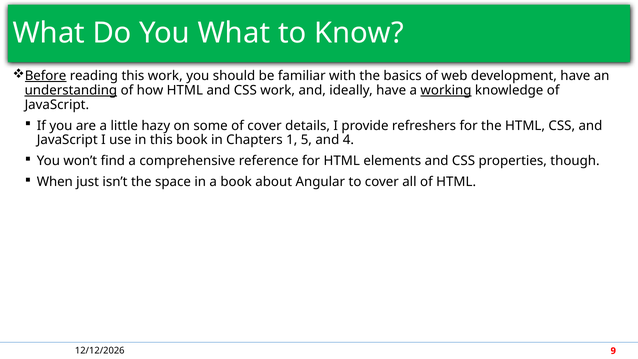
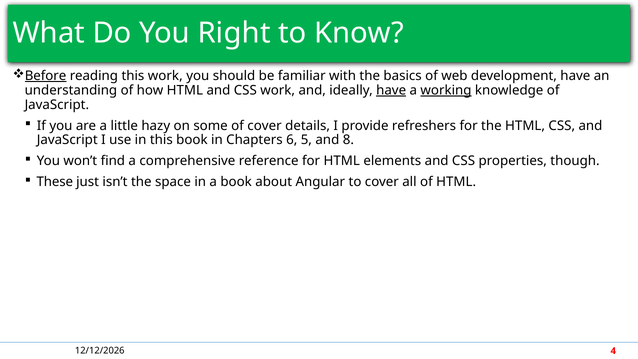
You What: What -> Right
understanding underline: present -> none
have at (391, 90) underline: none -> present
1: 1 -> 6
4: 4 -> 8
When: When -> These
9: 9 -> 4
